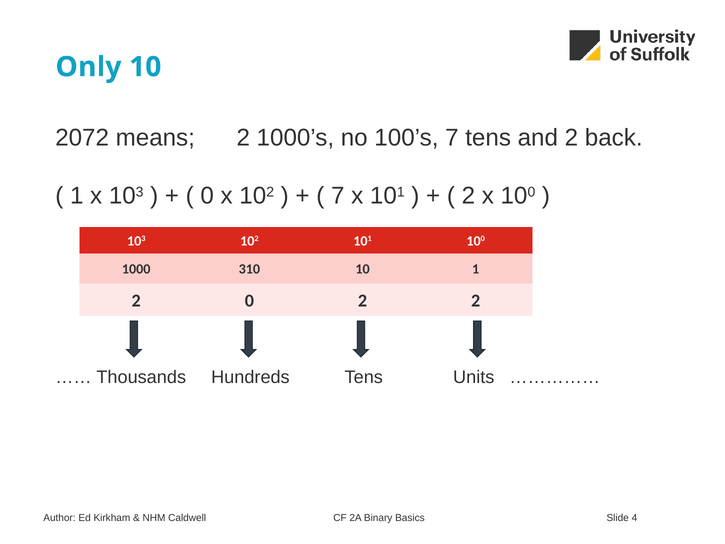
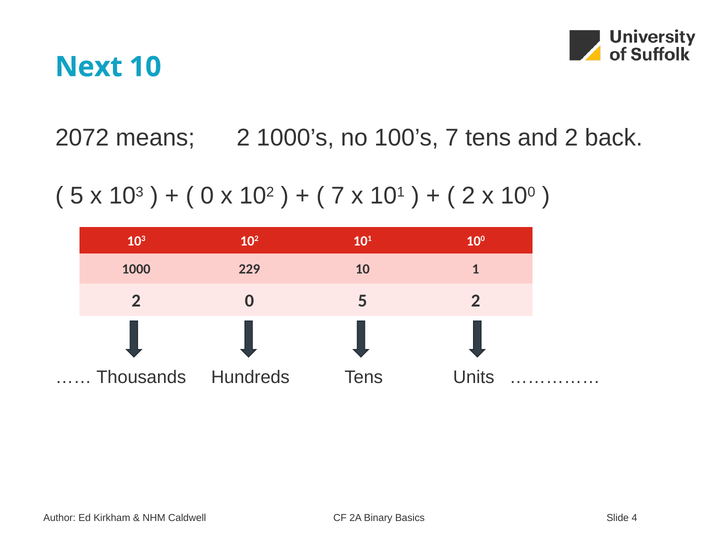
Only: Only -> Next
1 at (77, 196): 1 -> 5
310: 310 -> 229
0 2: 2 -> 5
